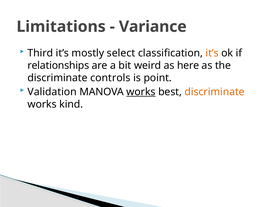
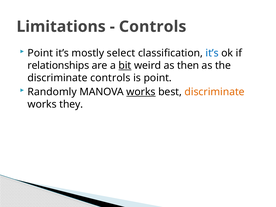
Variance at (153, 27): Variance -> Controls
Third at (40, 53): Third -> Point
it’s at (212, 53) colour: orange -> blue
bit underline: none -> present
here: here -> then
Validation: Validation -> Randomly
kind: kind -> they
